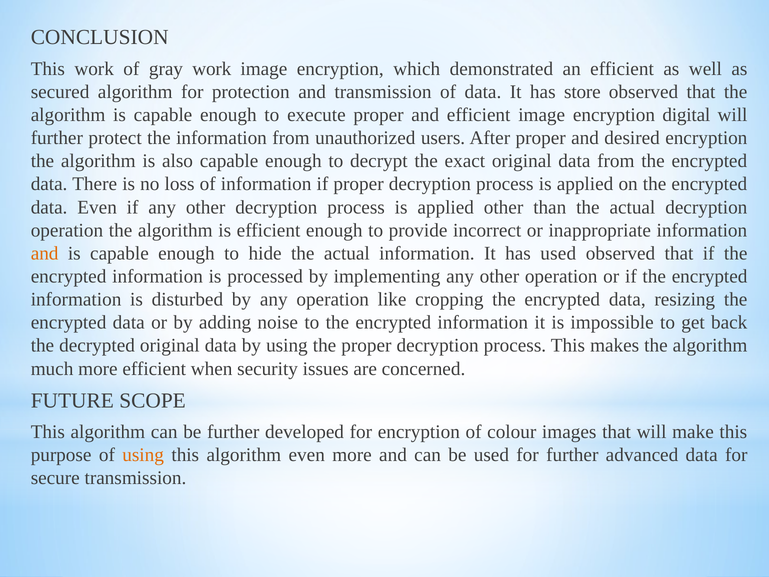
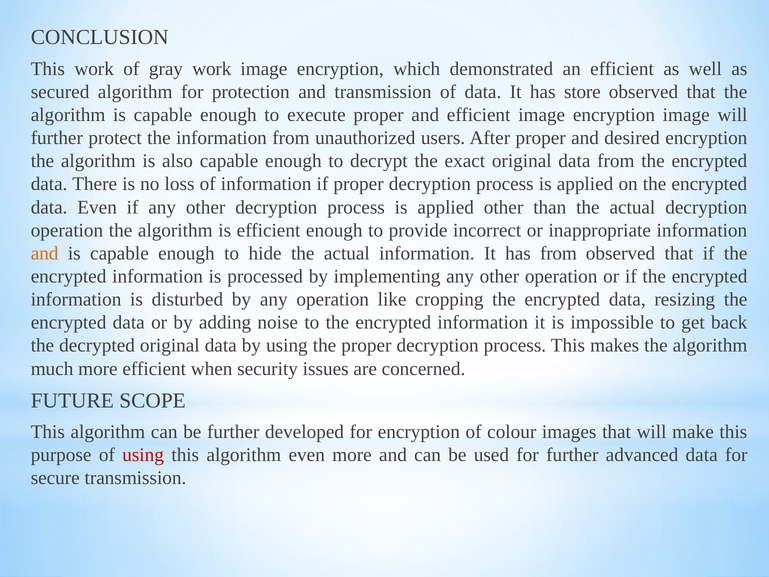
encryption digital: digital -> image
has used: used -> from
using at (143, 455) colour: orange -> red
